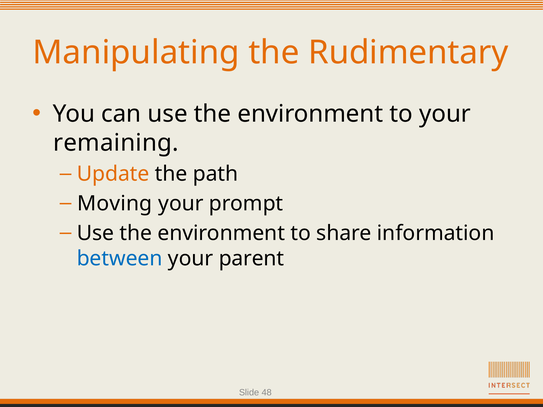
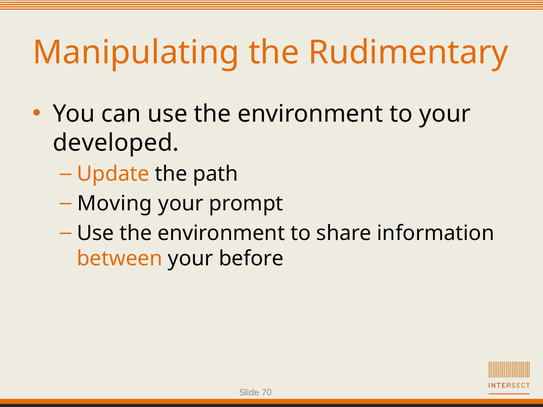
remaining: remaining -> developed
between colour: blue -> orange
parent: parent -> before
48: 48 -> 70
